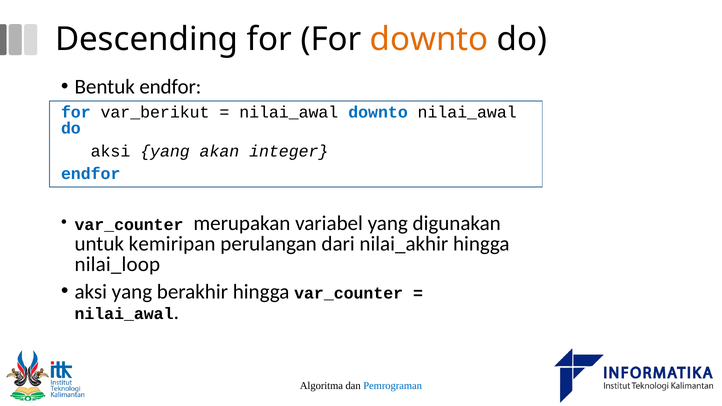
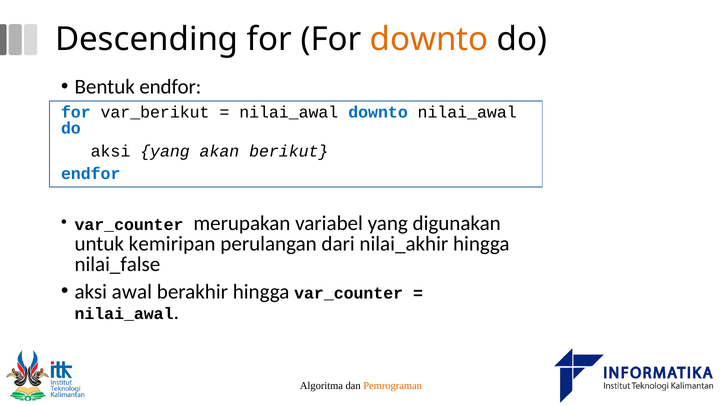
integer: integer -> berikut
nilai_loop: nilai_loop -> nilai_false
yang at (132, 292): yang -> awal
Pemrograman colour: blue -> orange
